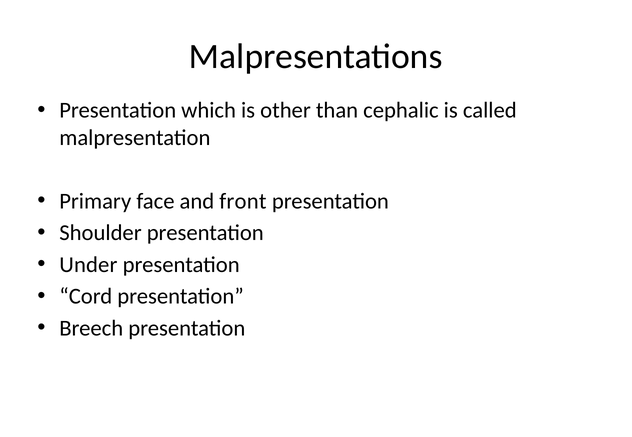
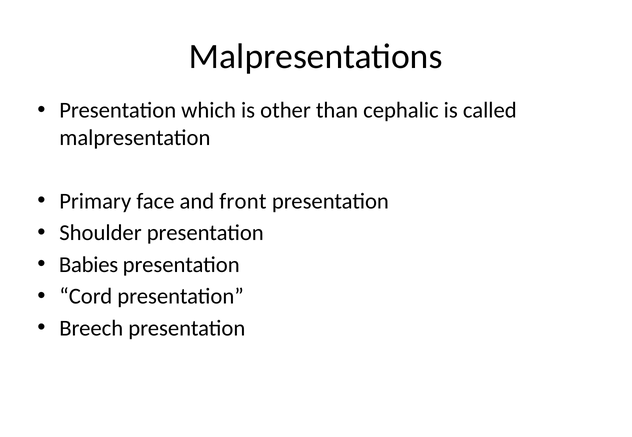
Under: Under -> Babies
